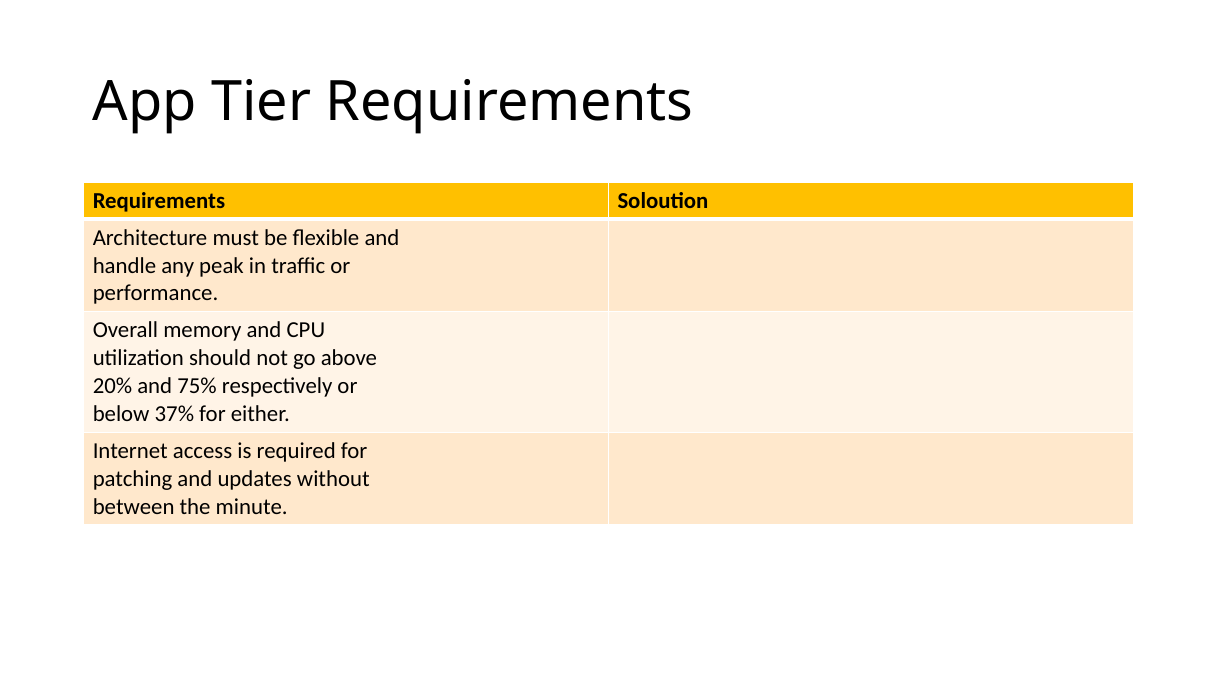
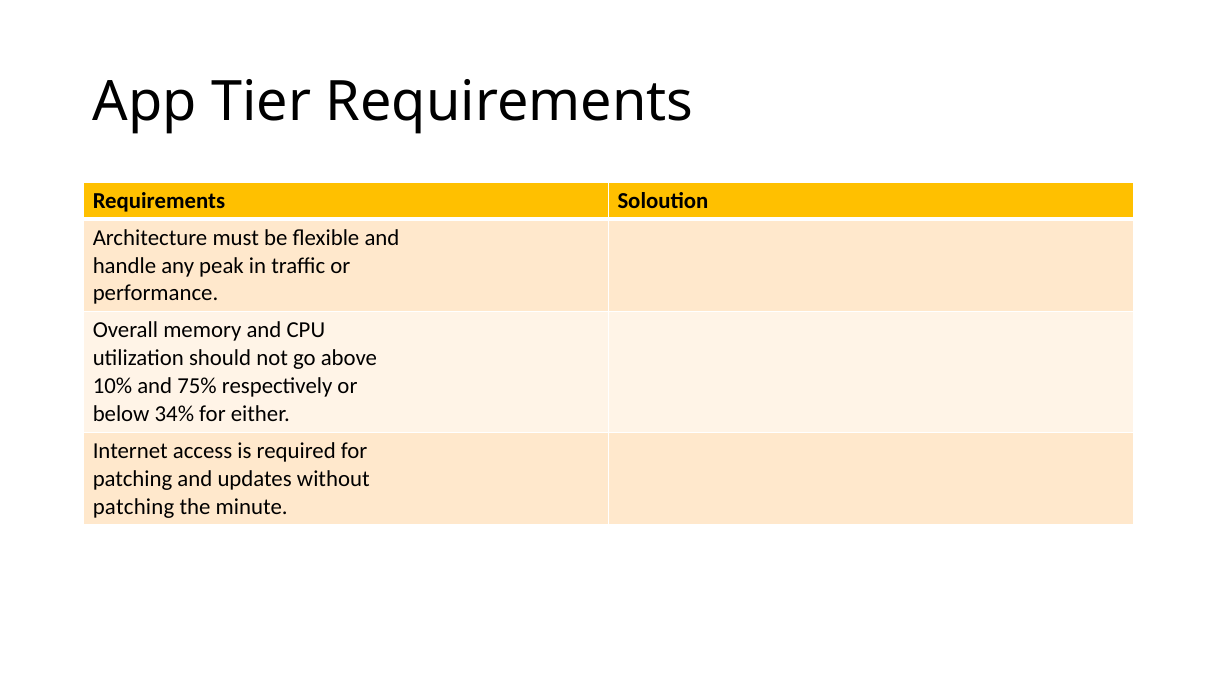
20%: 20% -> 10%
37%: 37% -> 34%
between at (134, 507): between -> patching
